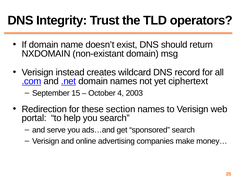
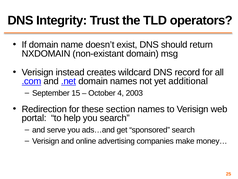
ciphertext: ciphertext -> additional
